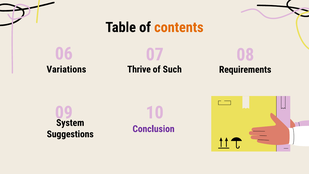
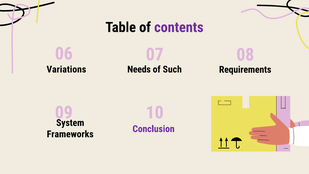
contents colour: orange -> purple
Thrive: Thrive -> Needs
Suggestions: Suggestions -> Frameworks
